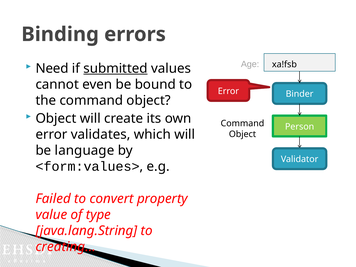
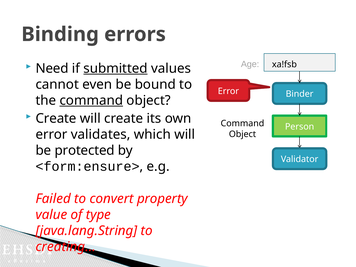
command at (91, 100) underline: none -> present
Object at (56, 118): Object -> Create
language: language -> protected
<form:values>: <form:values> -> <form:ensure>
